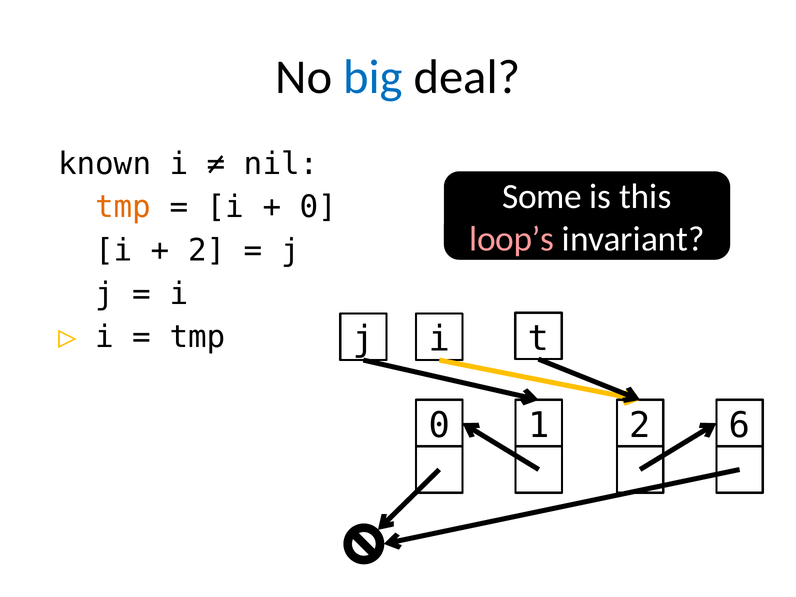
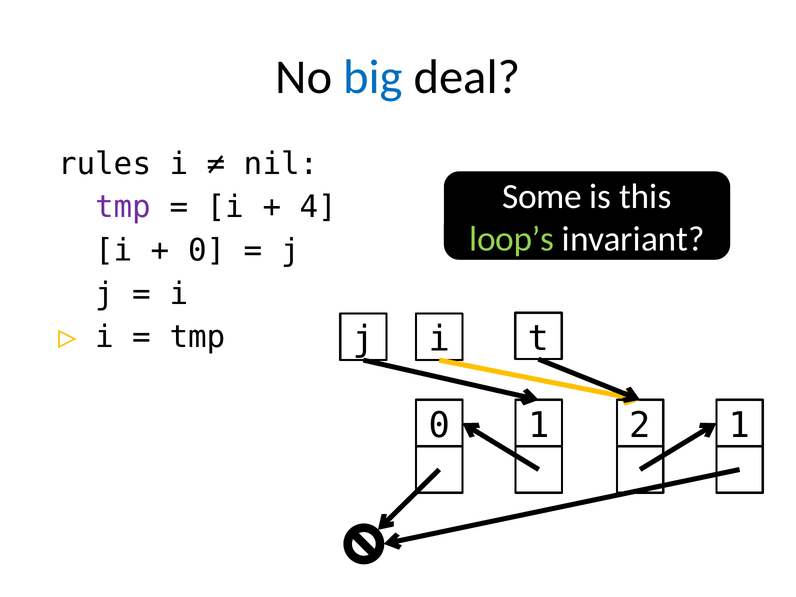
known: known -> rules
tmp at (123, 207) colour: orange -> purple
0 at (318, 207): 0 -> 4
loop’s colour: pink -> light green
2 at (207, 251): 2 -> 0
0 6: 6 -> 1
